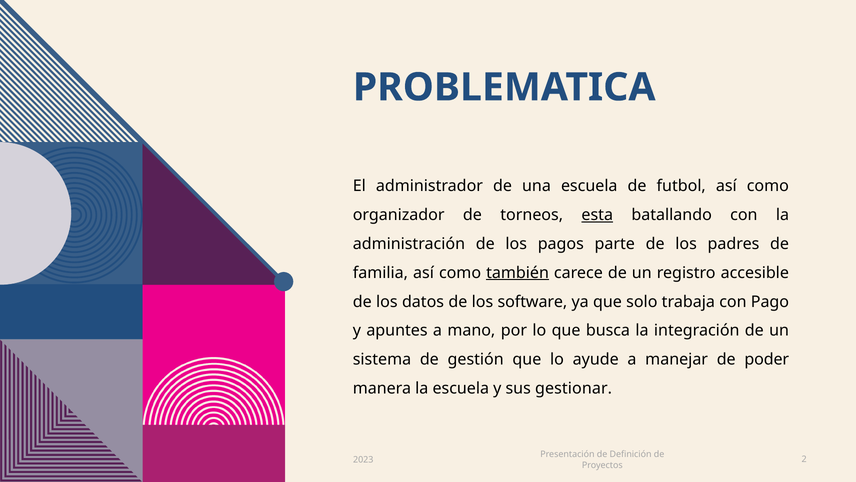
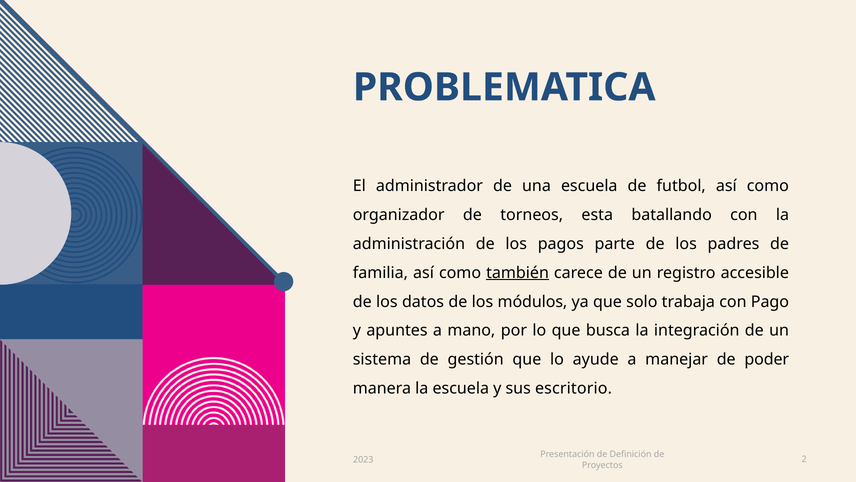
esta underline: present -> none
software: software -> módulos
gestionar: gestionar -> escritorio
